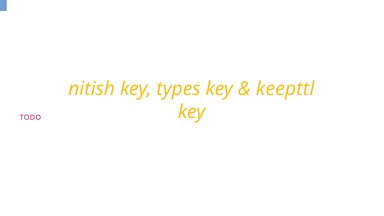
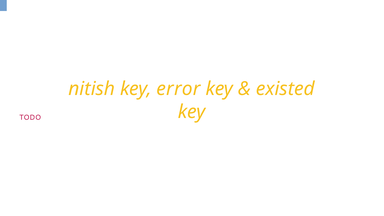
types: types -> error
keepttl: keepttl -> existed
